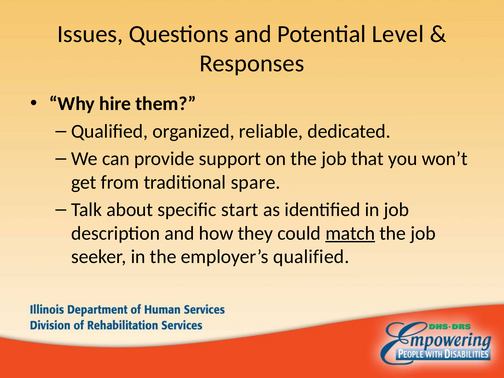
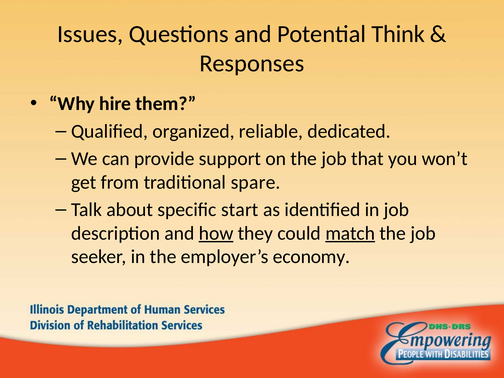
Level: Level -> Think
how underline: none -> present
employer’s qualified: qualified -> economy
